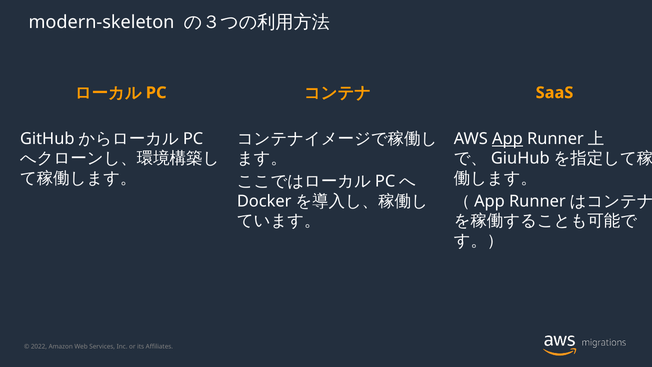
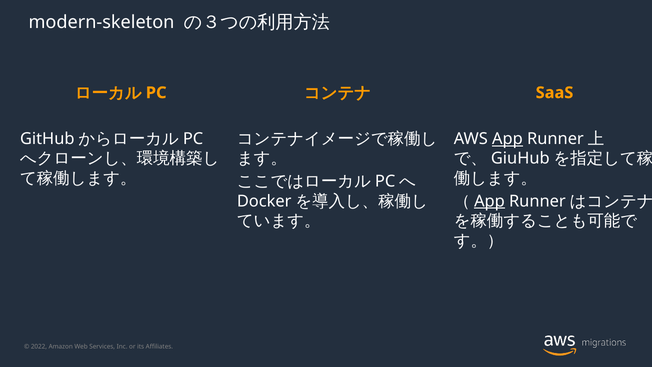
App at (489, 201) underline: none -> present
